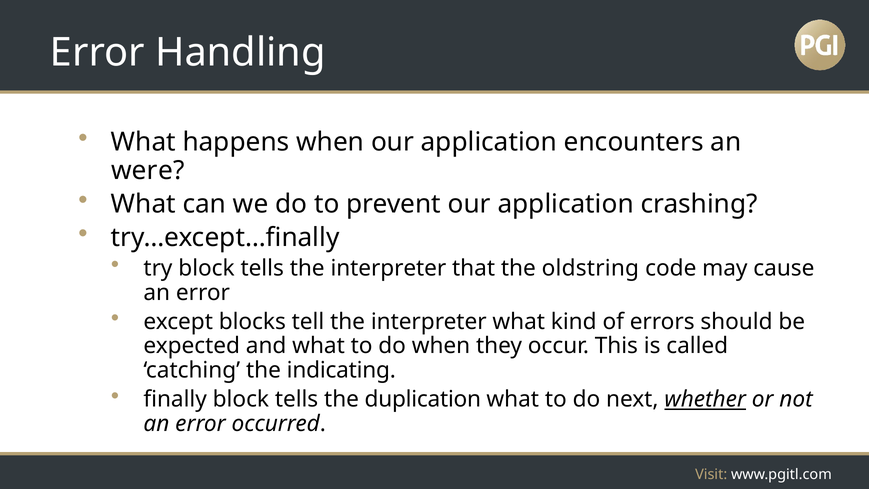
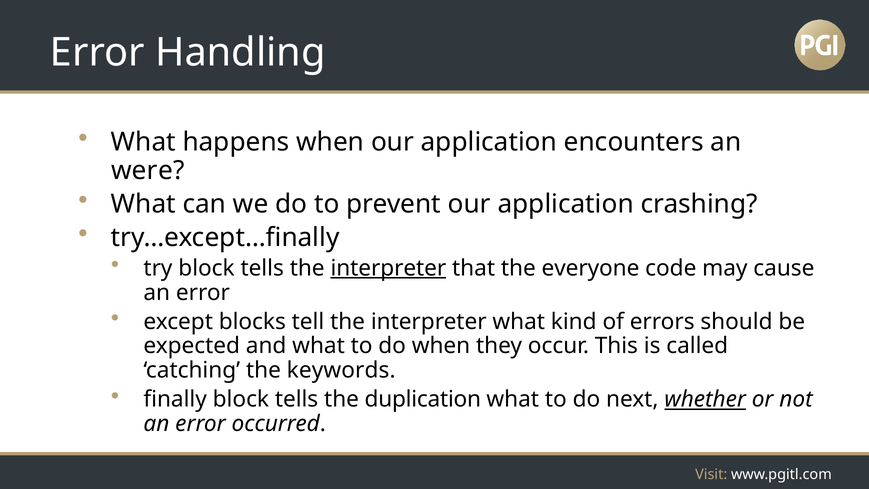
interpreter at (388, 268) underline: none -> present
oldstring: oldstring -> everyone
indicating: indicating -> keywords
